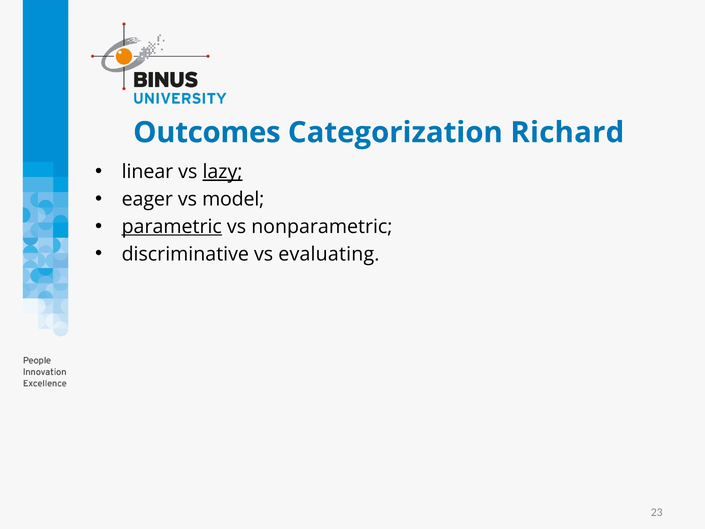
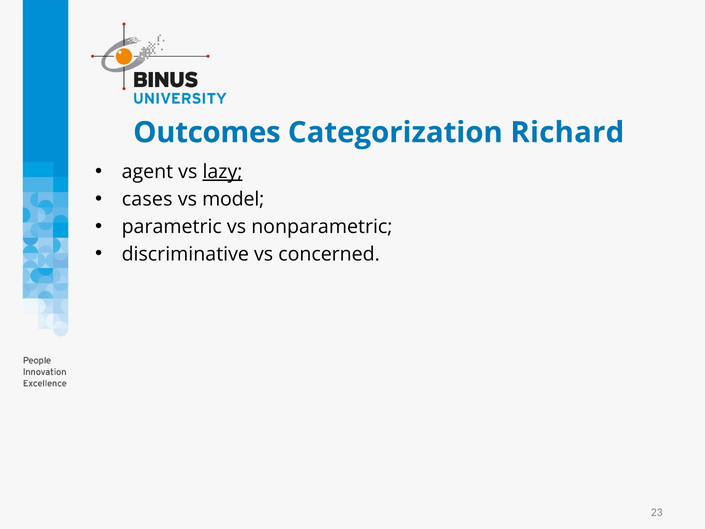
linear: linear -> agent
eager: eager -> cases
parametric underline: present -> none
evaluating: evaluating -> concerned
